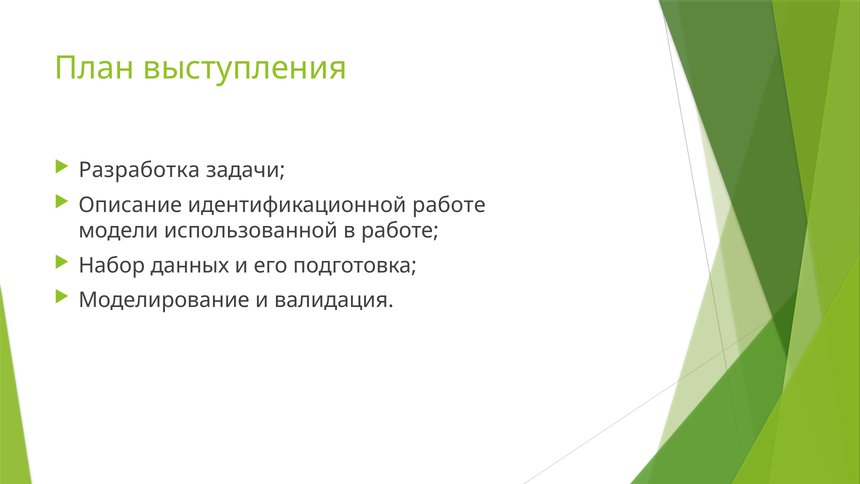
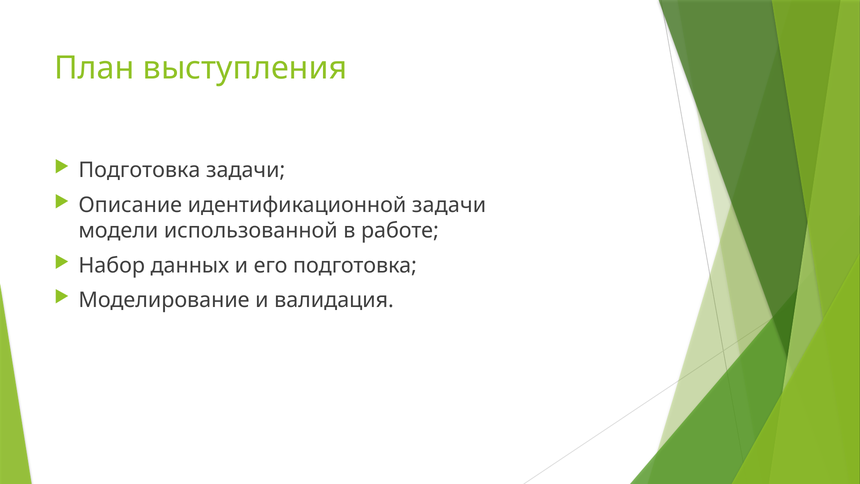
Разработка at (139, 170): Разработка -> Подготовка
идентификационной работе: работе -> задачи
